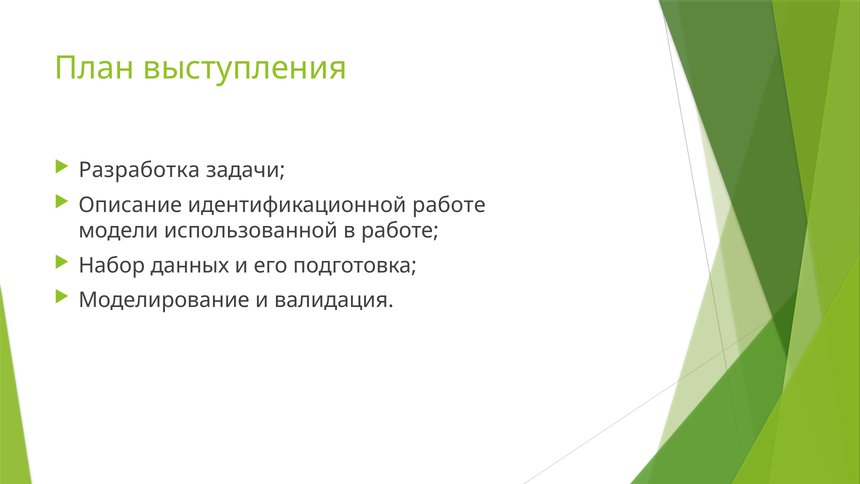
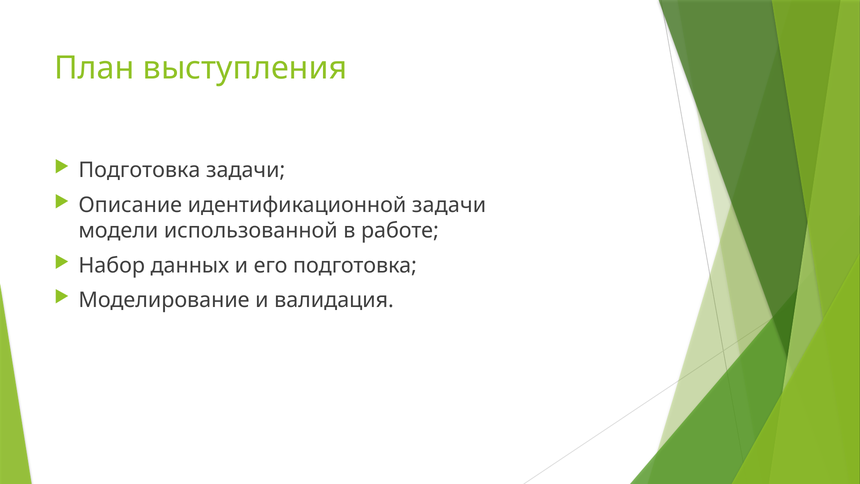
Разработка at (139, 170): Разработка -> Подготовка
идентификационной работе: работе -> задачи
